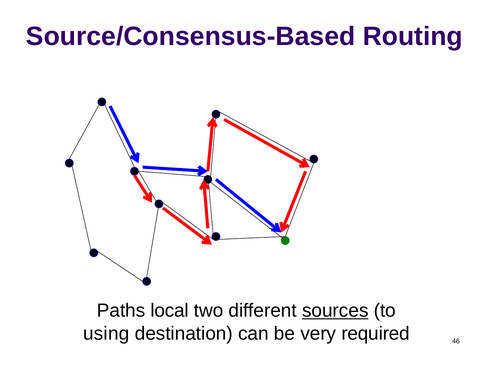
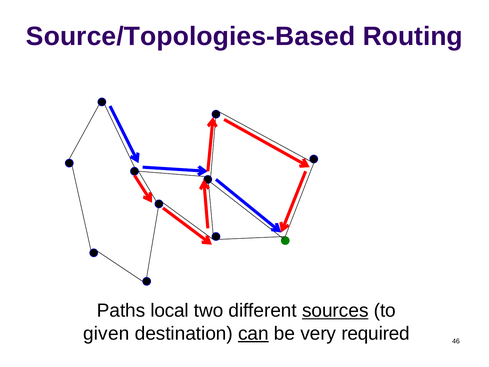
Source/Consensus-Based: Source/Consensus-Based -> Source/Topologies-Based
using: using -> given
can underline: none -> present
